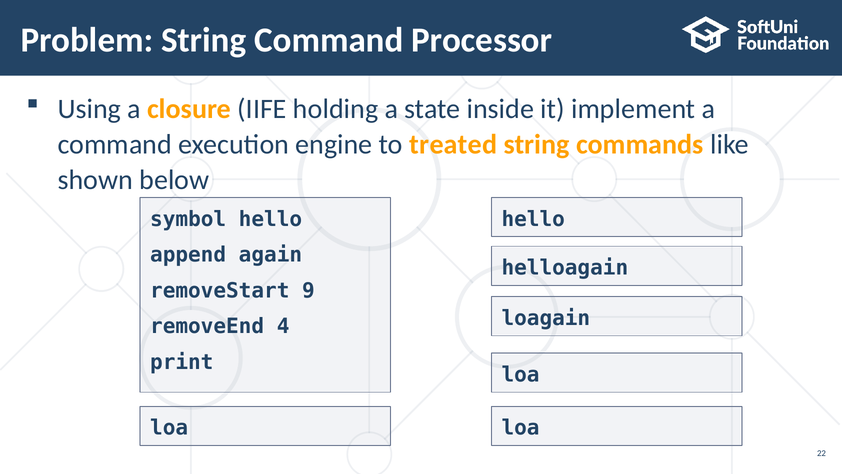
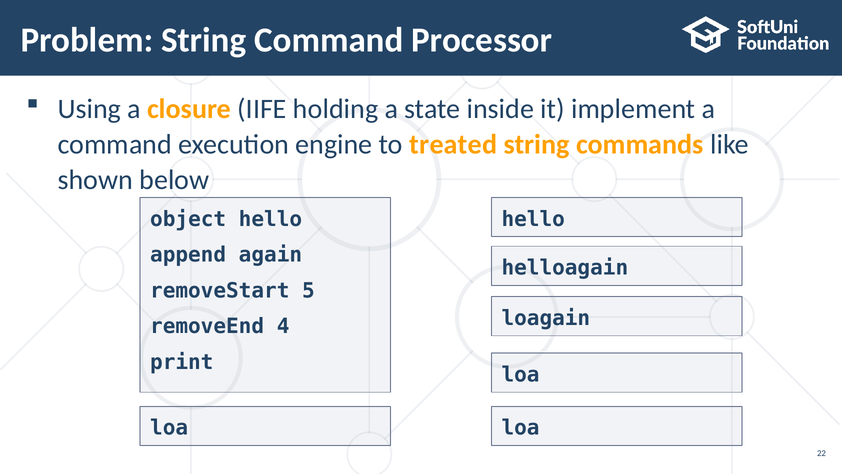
symbol: symbol -> object
9: 9 -> 5
